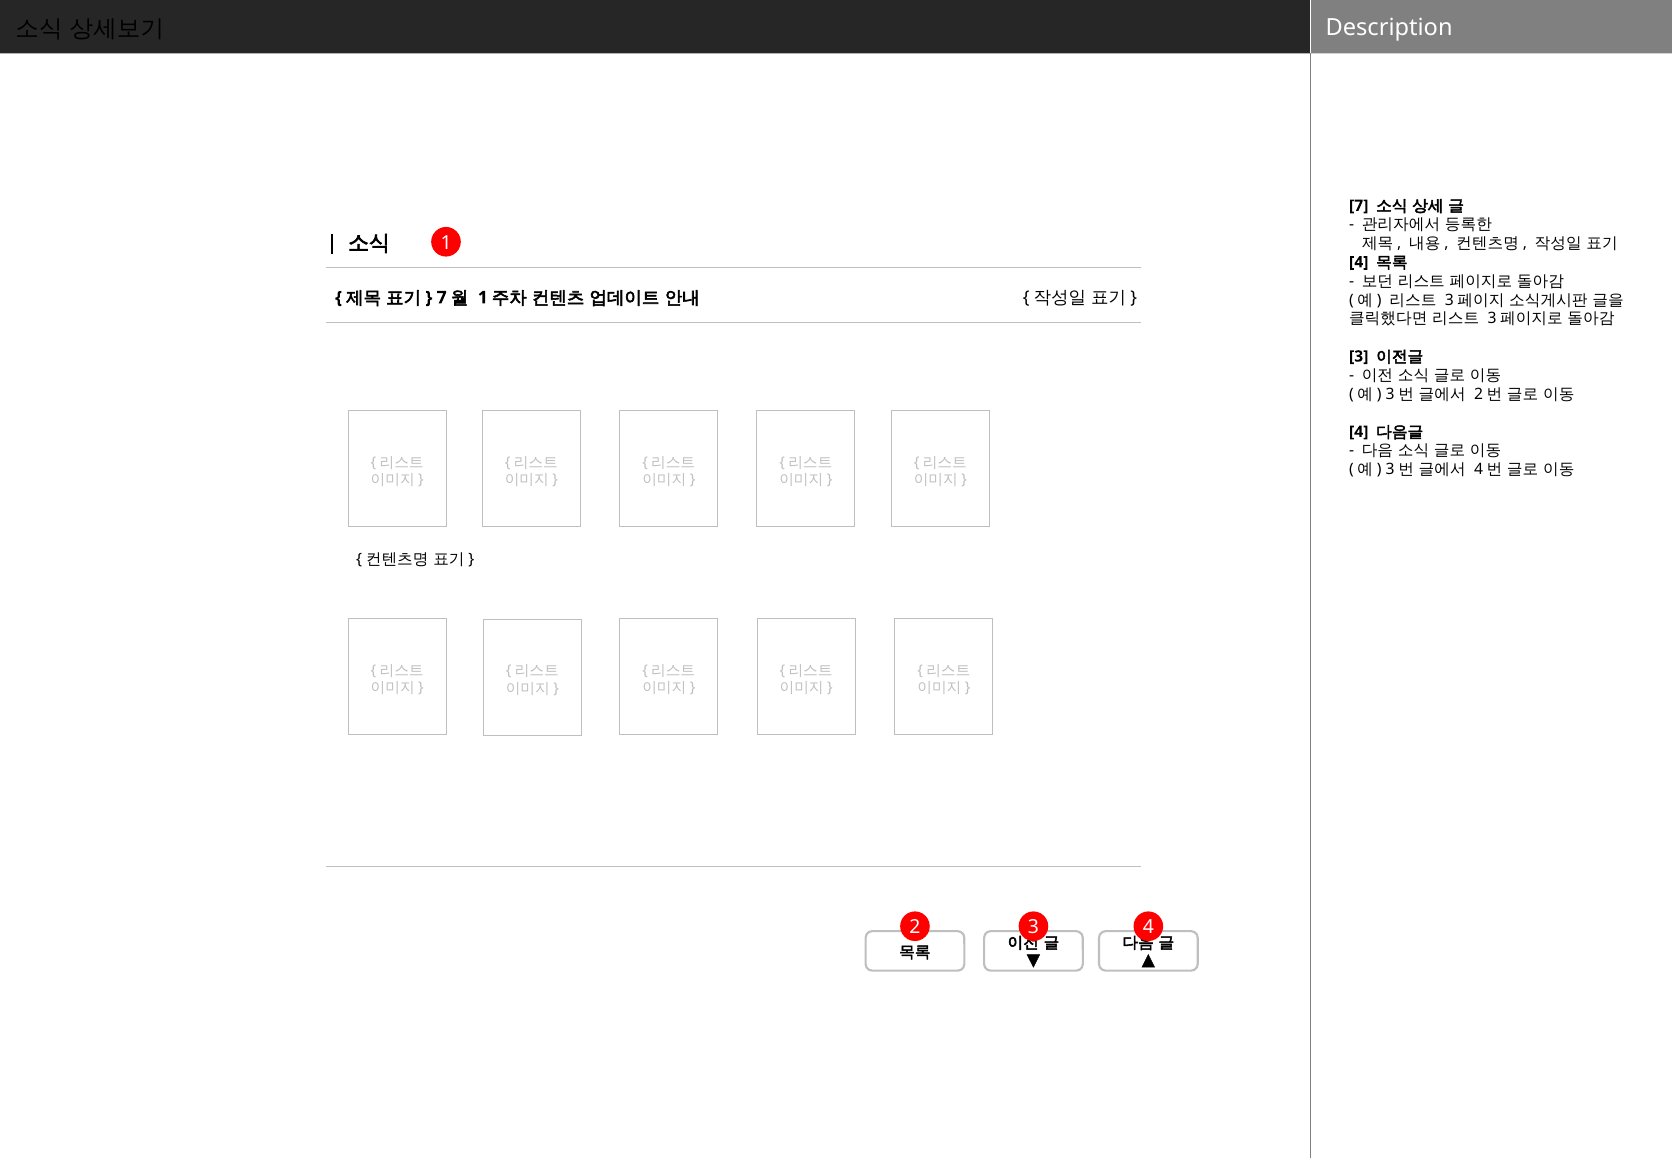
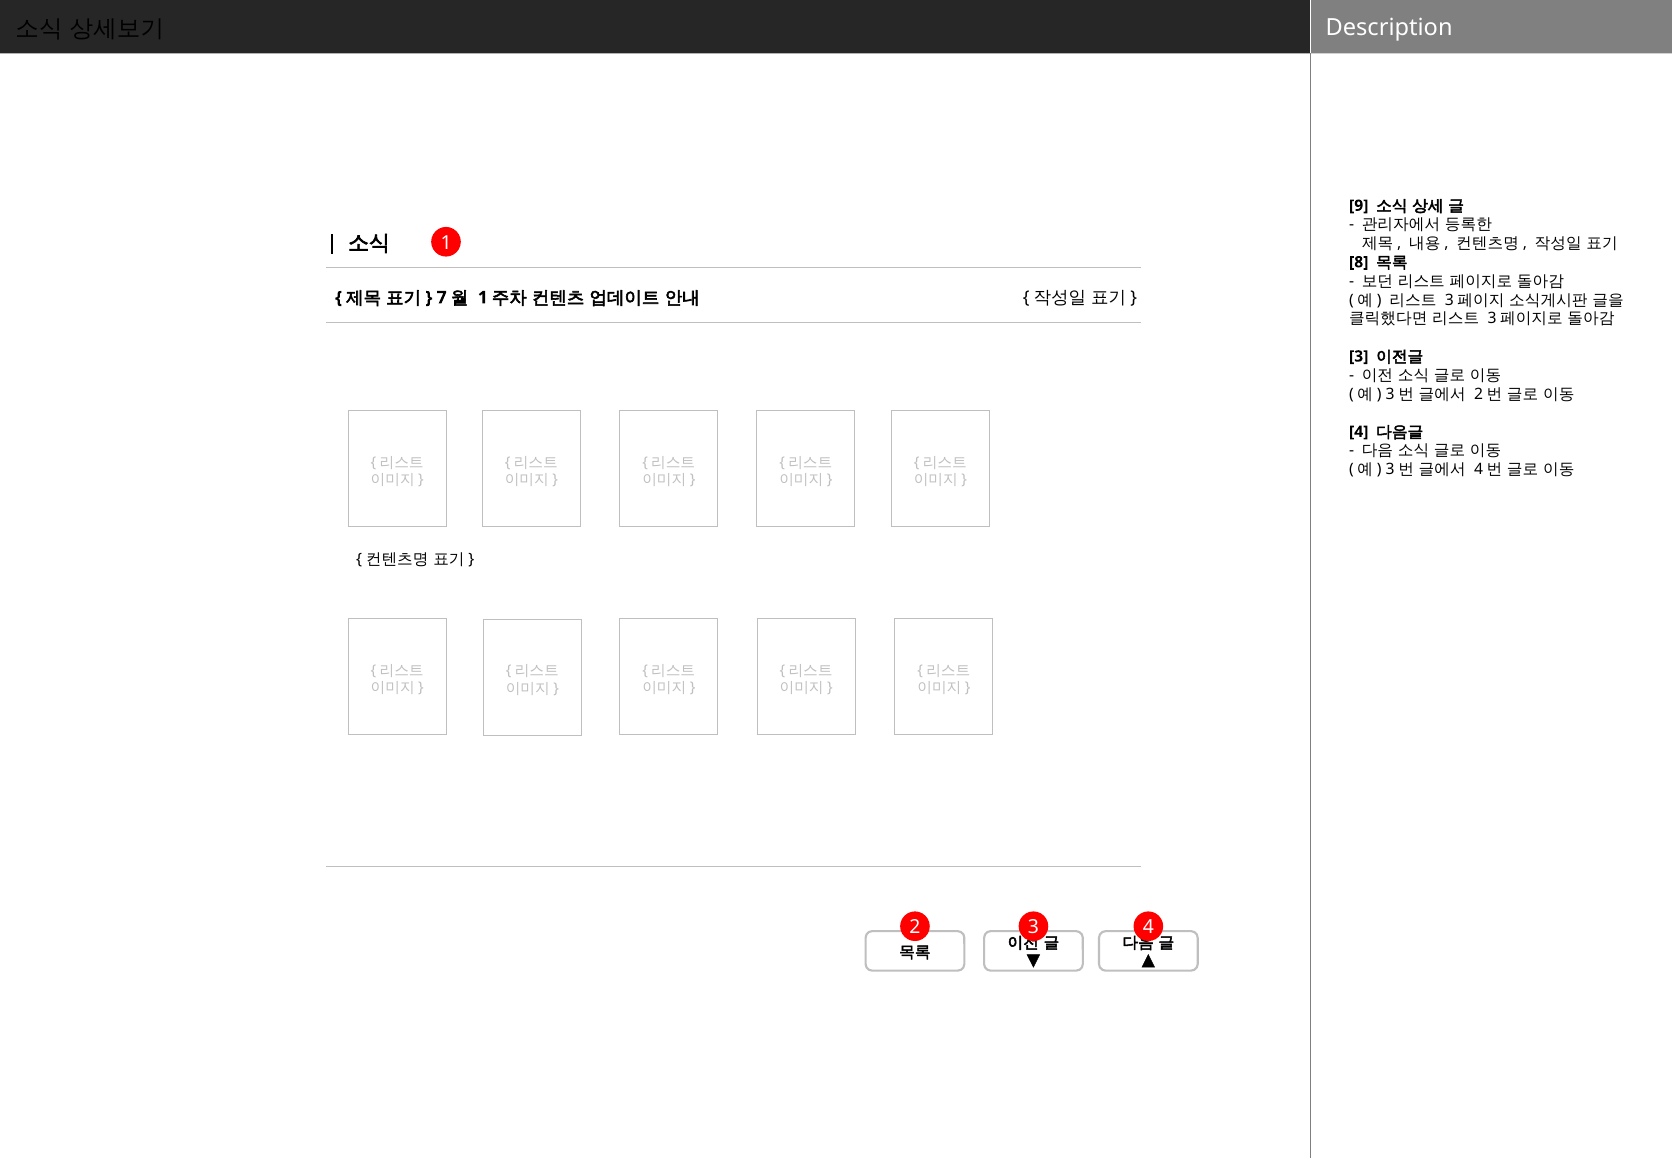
7: 7 -> 9
4 at (1359, 262): 4 -> 8
